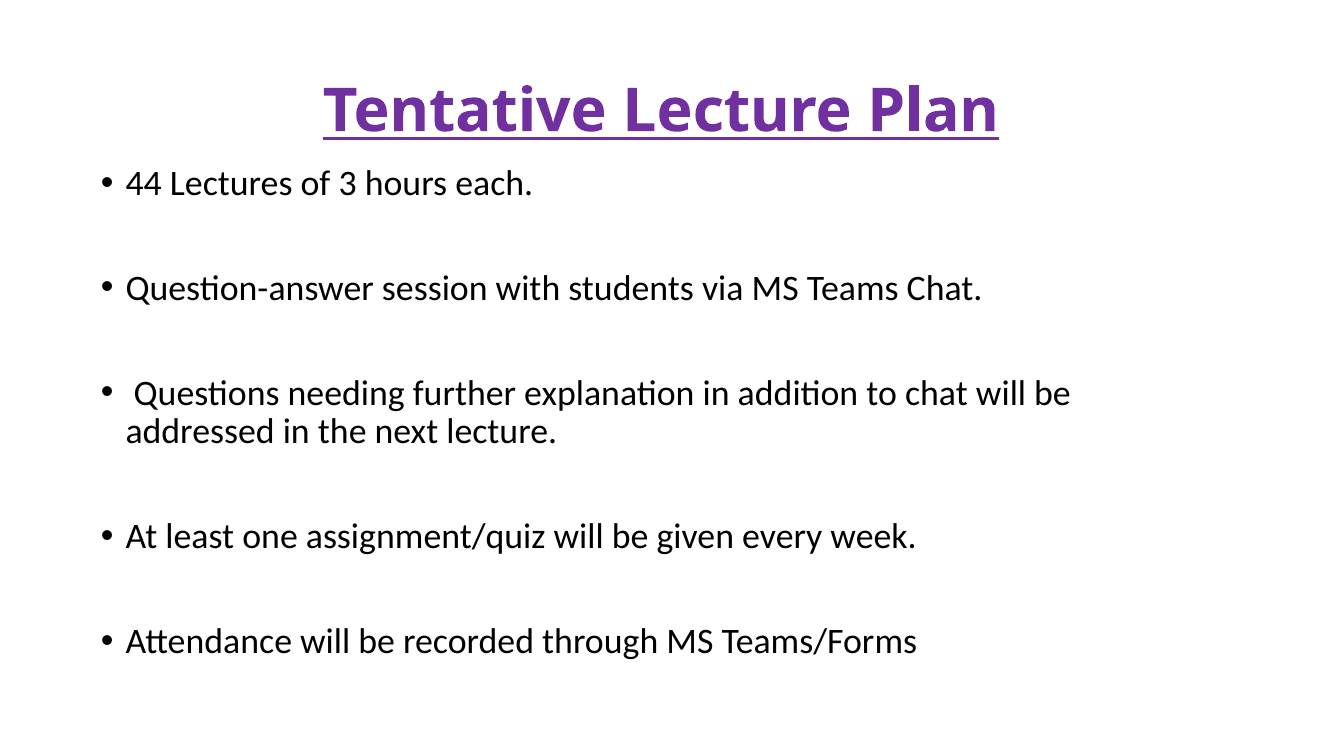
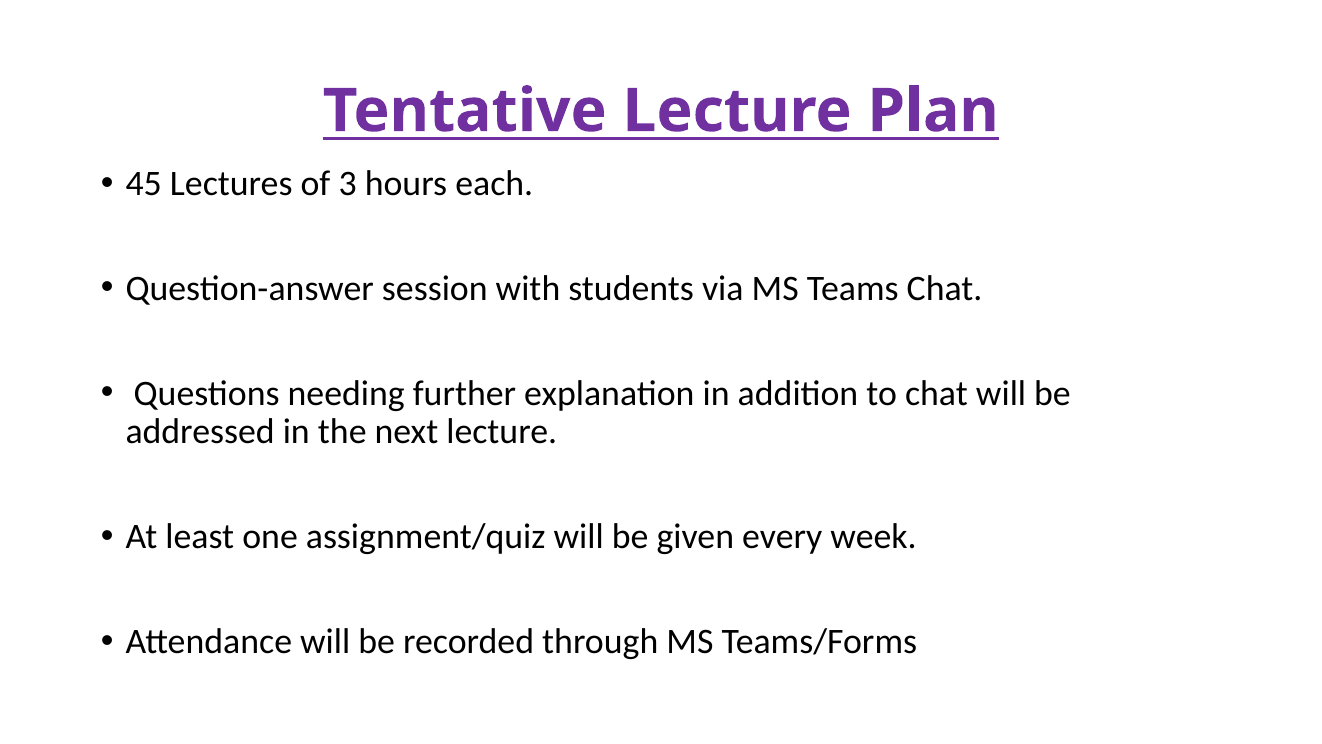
44: 44 -> 45
